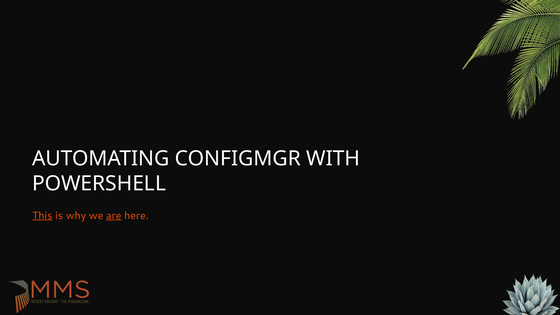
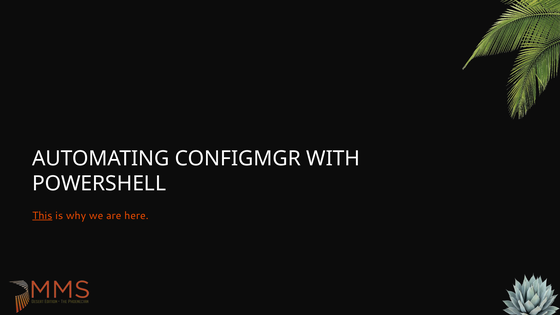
are underline: present -> none
